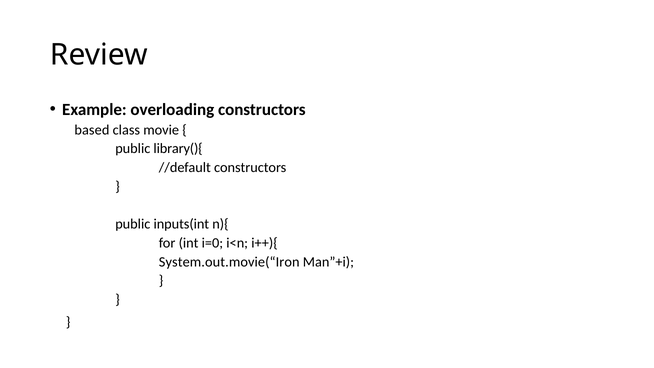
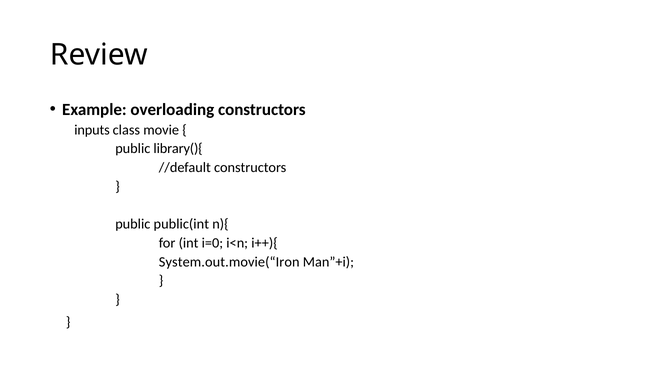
based: based -> inputs
inputs(int: inputs(int -> public(int
